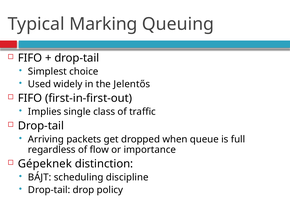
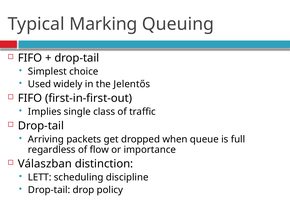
Gépeknek: Gépeknek -> Válaszban
BÁJT: BÁJT -> LETT
